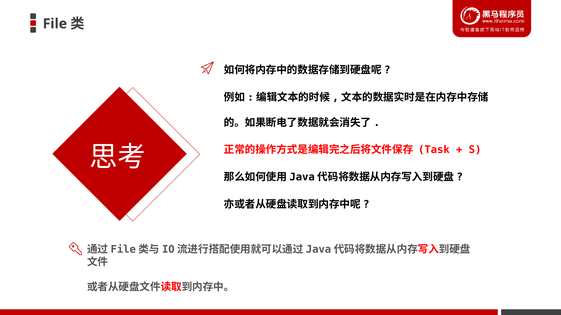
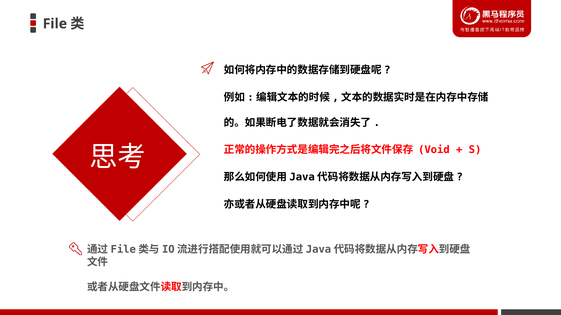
Task: Task -> Void
